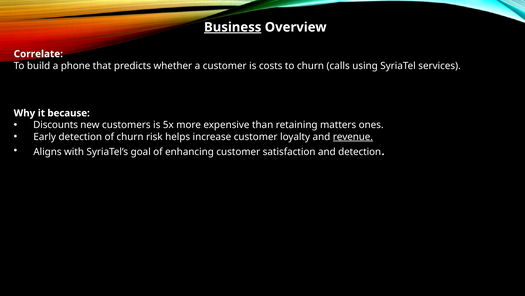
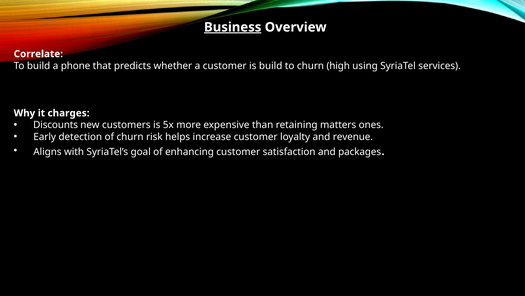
is costs: costs -> build
calls: calls -> high
because: because -> charges
revenue underline: present -> none
and detection: detection -> packages
